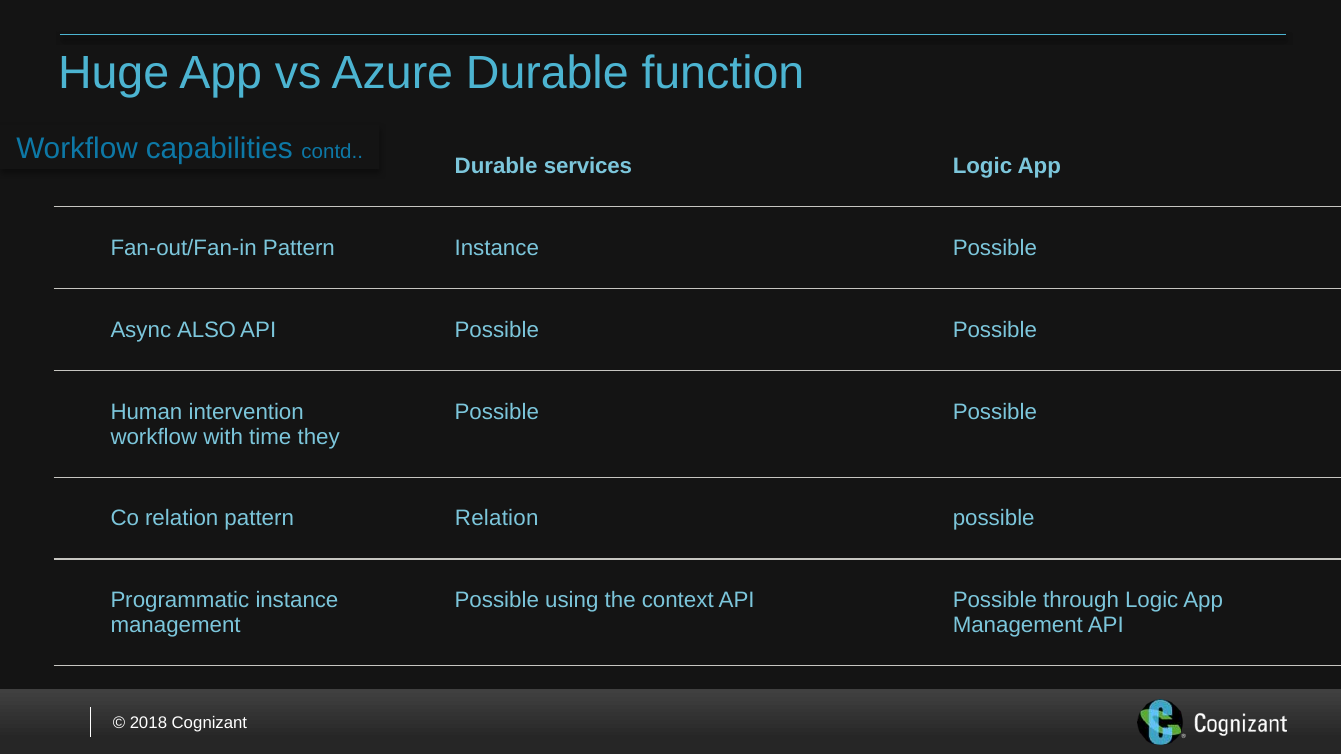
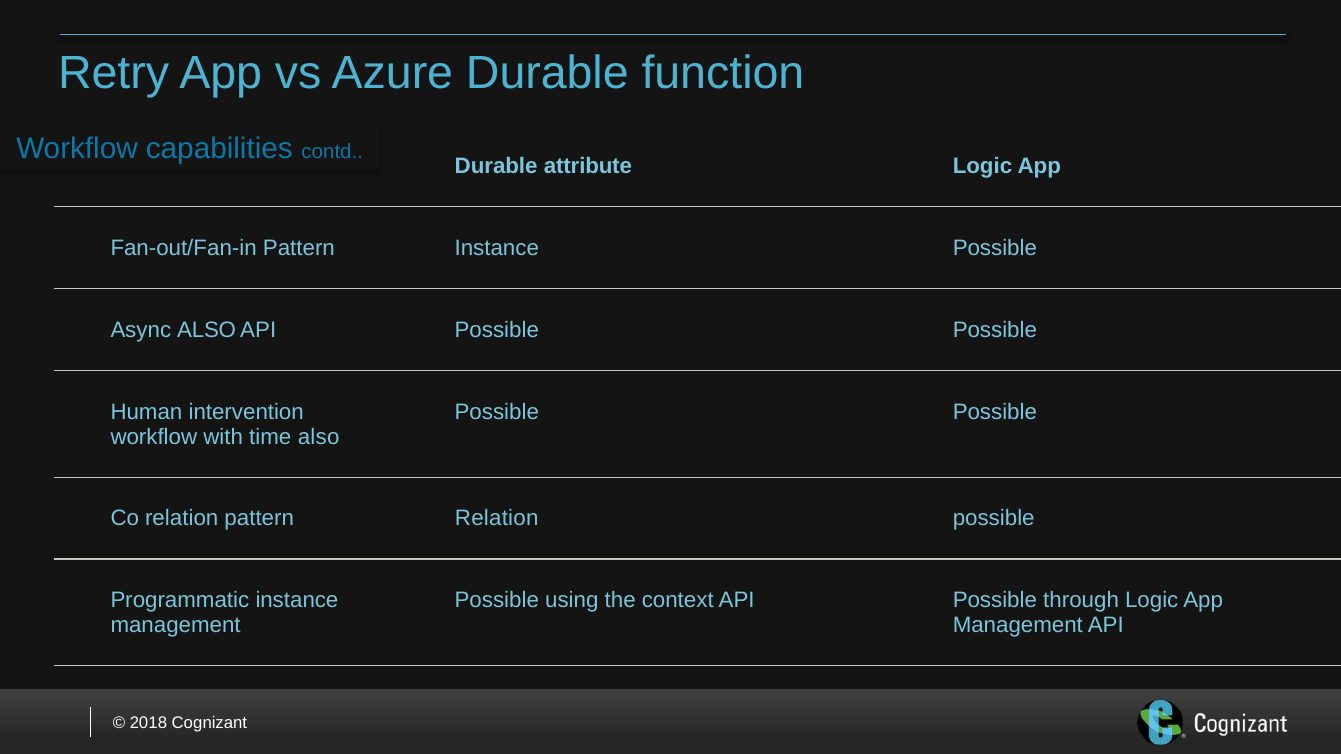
Huge: Huge -> Retry
services: services -> attribute
time they: they -> also
